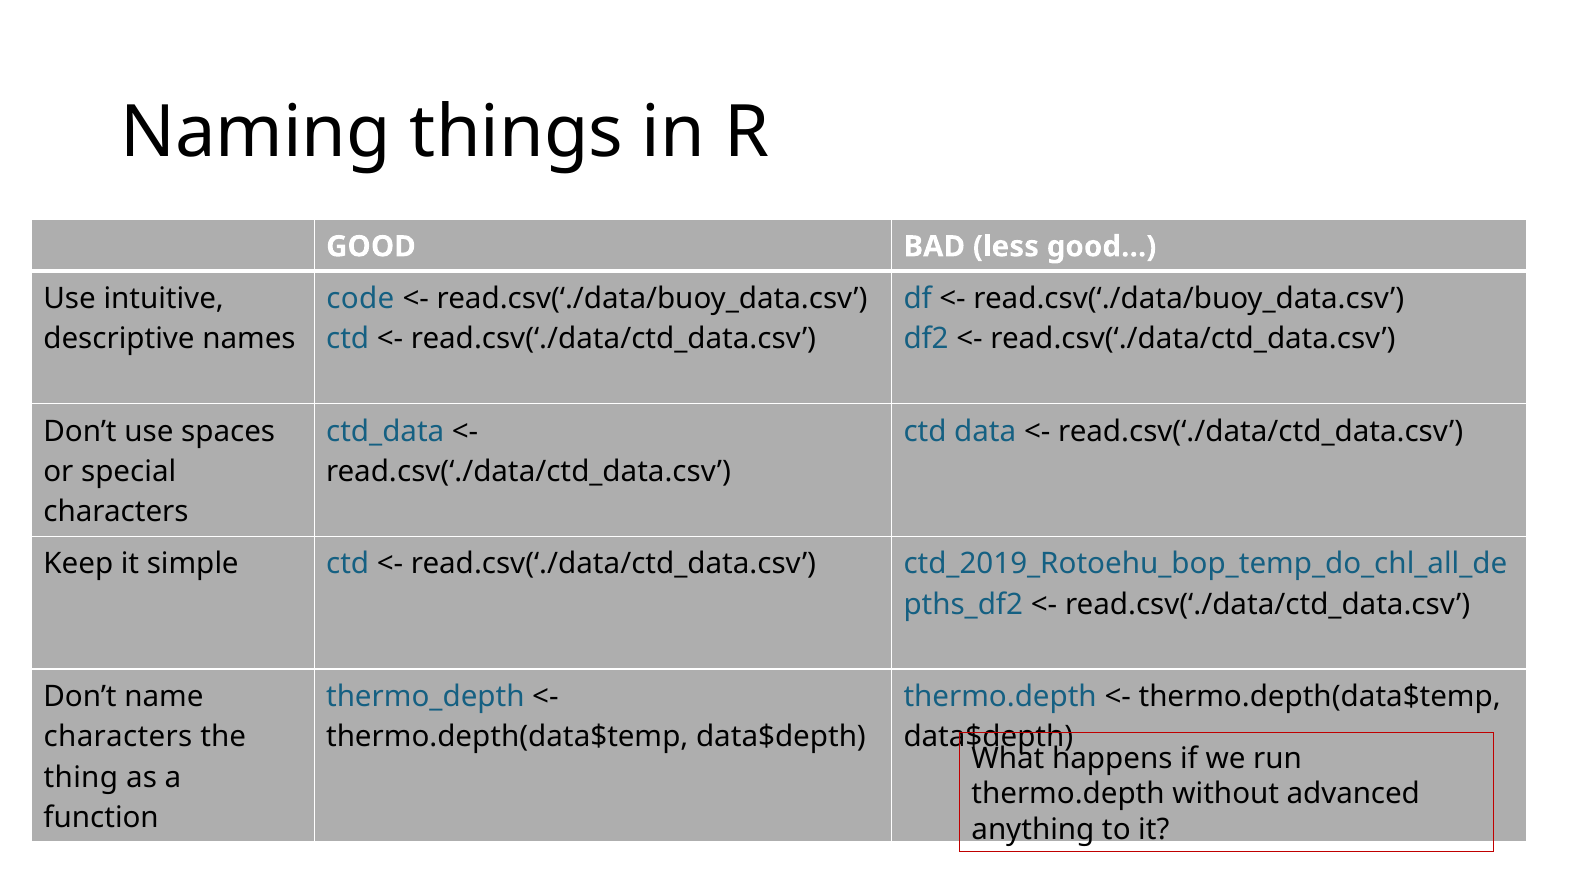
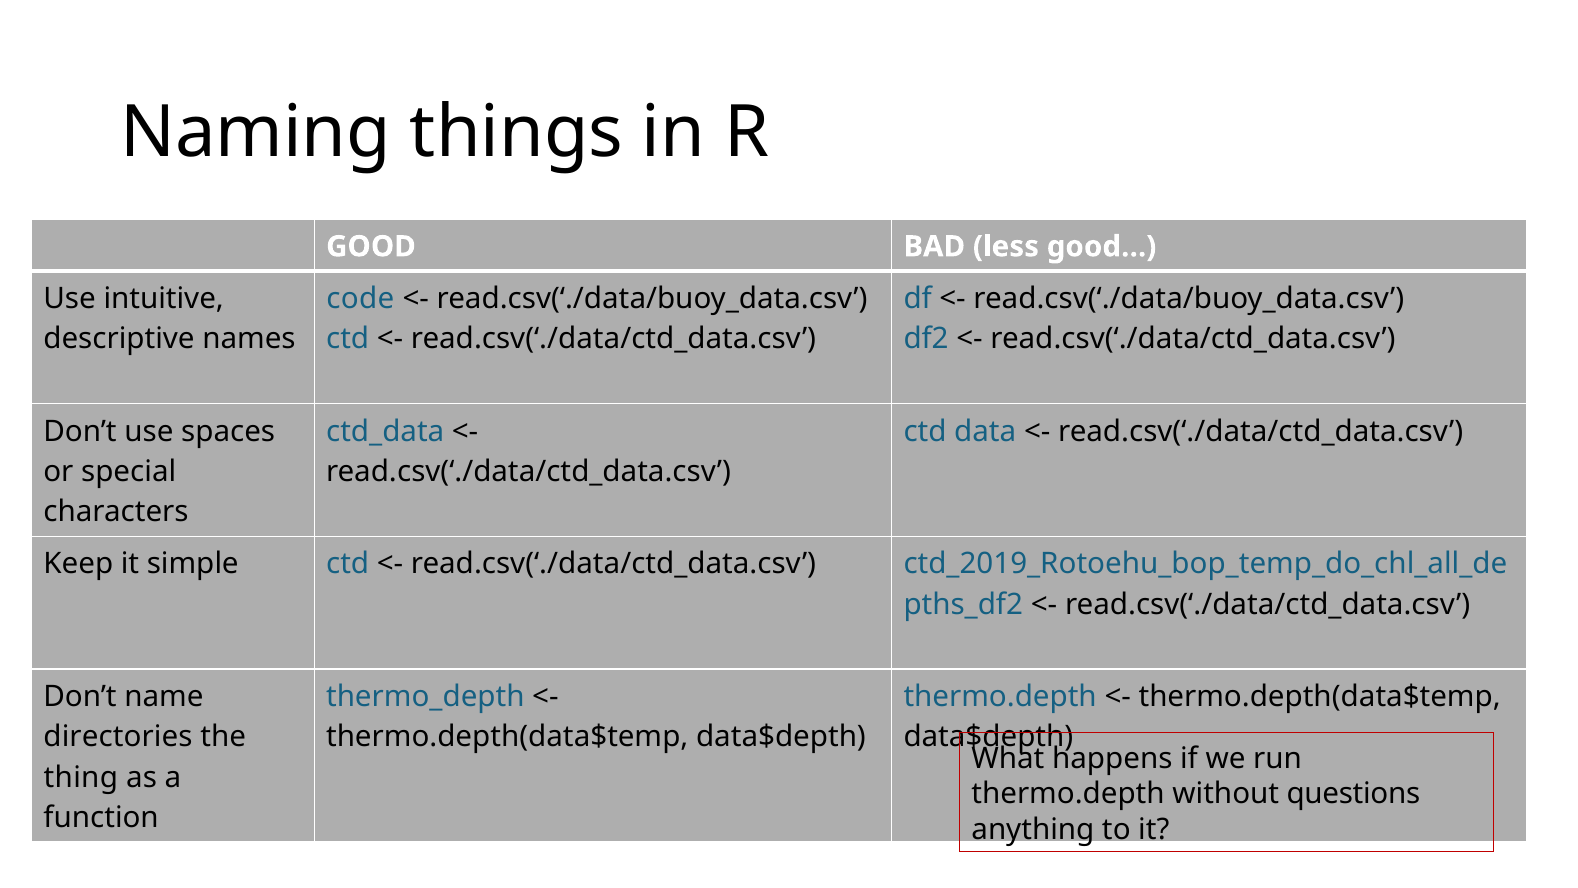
characters at (118, 737): characters -> directories
advanced: advanced -> questions
